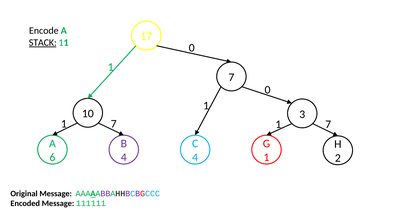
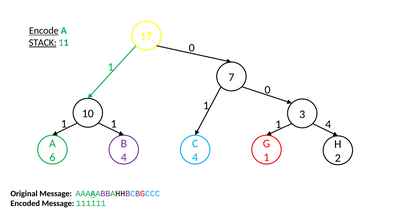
Encode underline: none -> present
7 at (114, 124): 7 -> 1
7 at (328, 124): 7 -> 4
